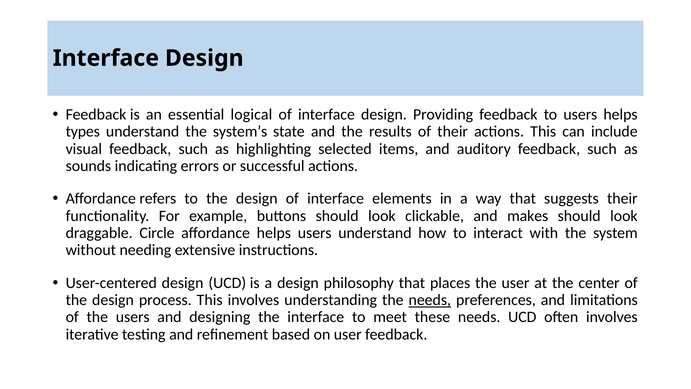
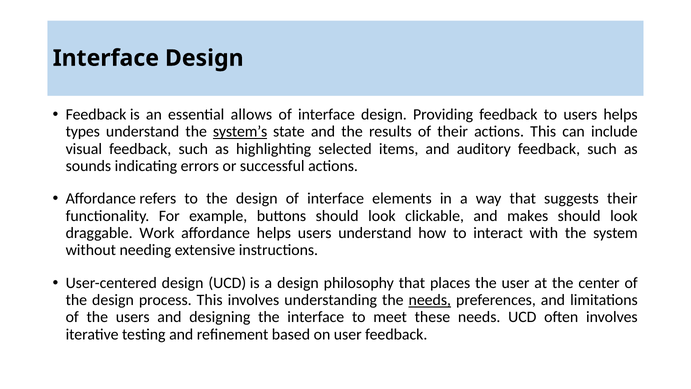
logical: logical -> allows
system’s underline: none -> present
Circle: Circle -> Work
